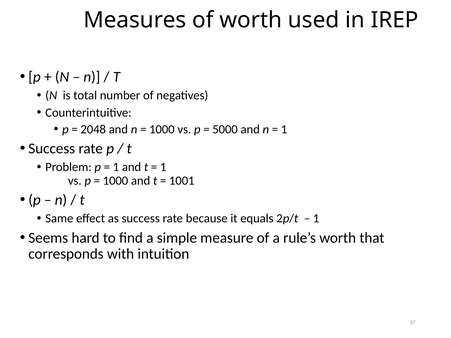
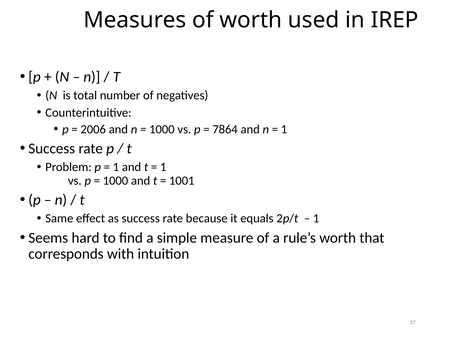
2048: 2048 -> 2006
5000: 5000 -> 7864
